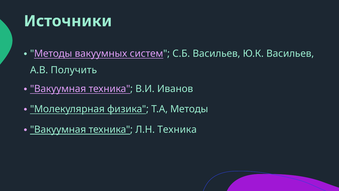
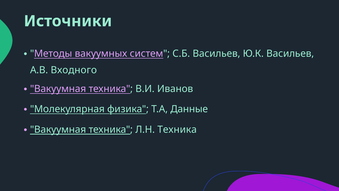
Получить: Получить -> Входного
Т.А Методы: Методы -> Данные
